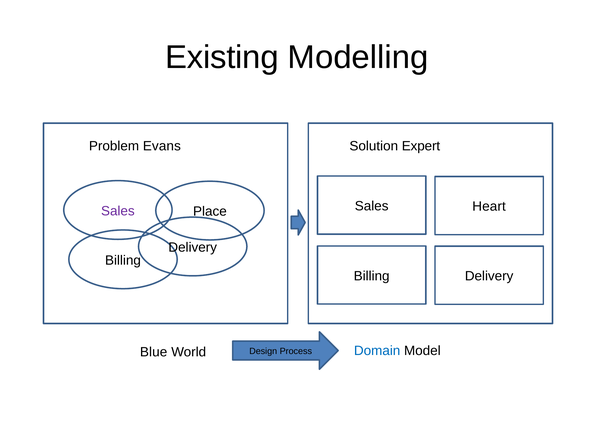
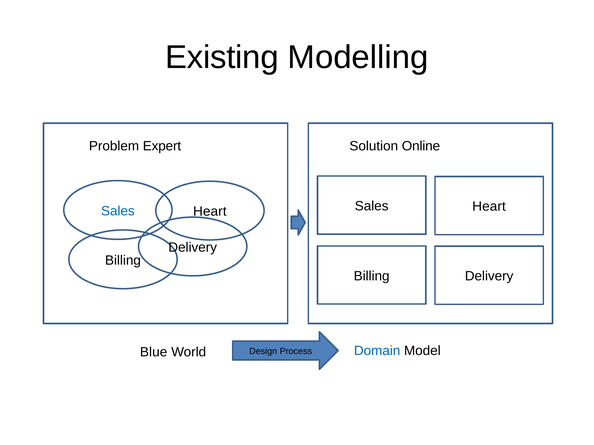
Evans: Evans -> Expert
Expert: Expert -> Online
Sales at (118, 211) colour: purple -> blue
Place at (210, 212): Place -> Heart
